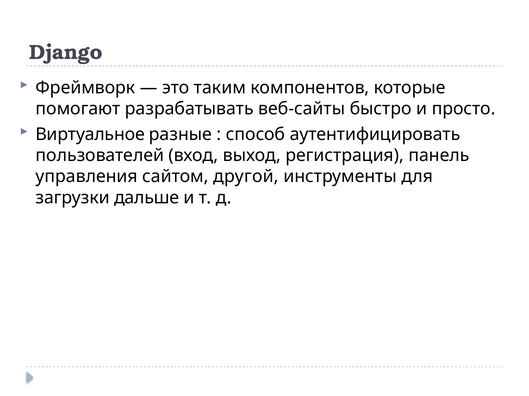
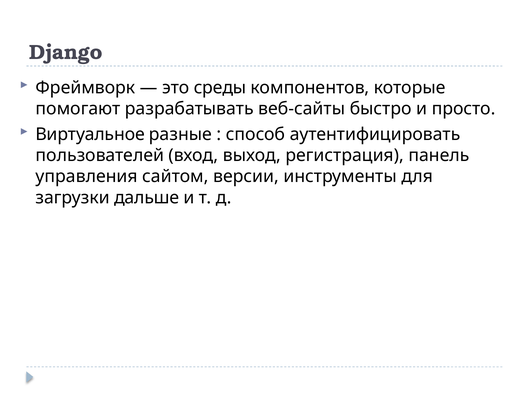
таким: таким -> среды
другой: другой -> версии
